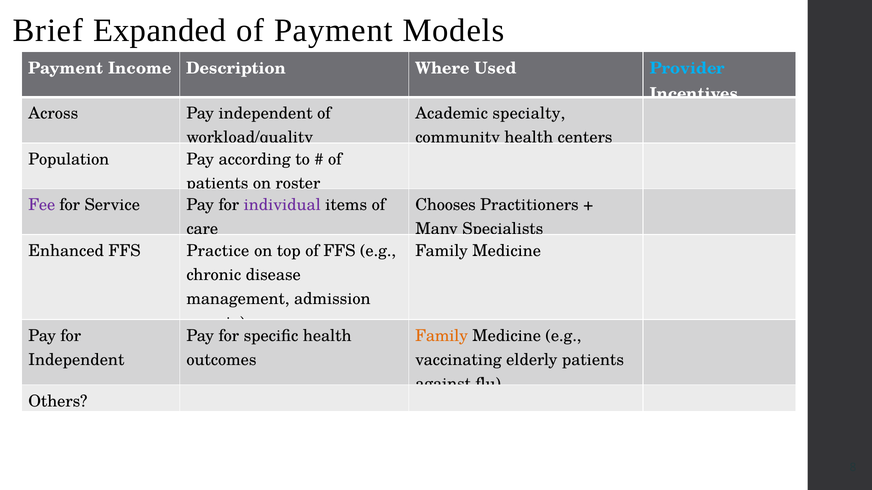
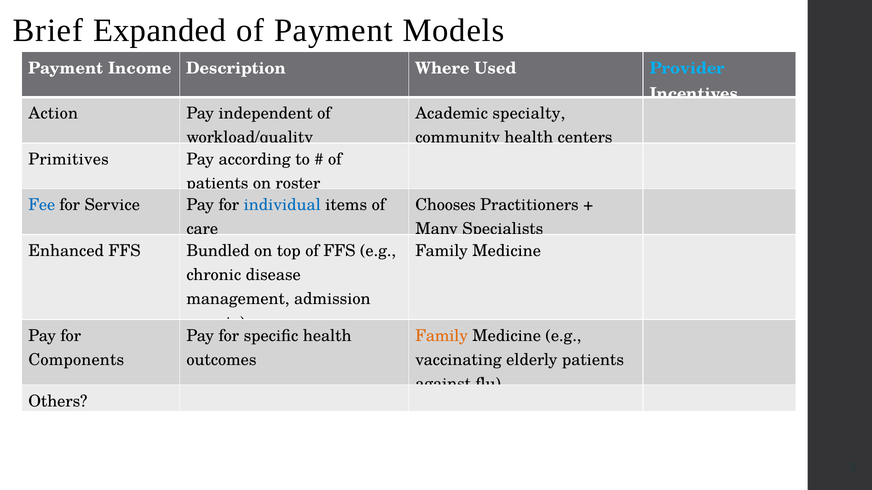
Across: Across -> Action
Population: Population -> Primitives
Fee colour: purple -> blue
individual colour: purple -> blue
Practice: Practice -> Bundled
Independent at (76, 360): Independent -> Components
